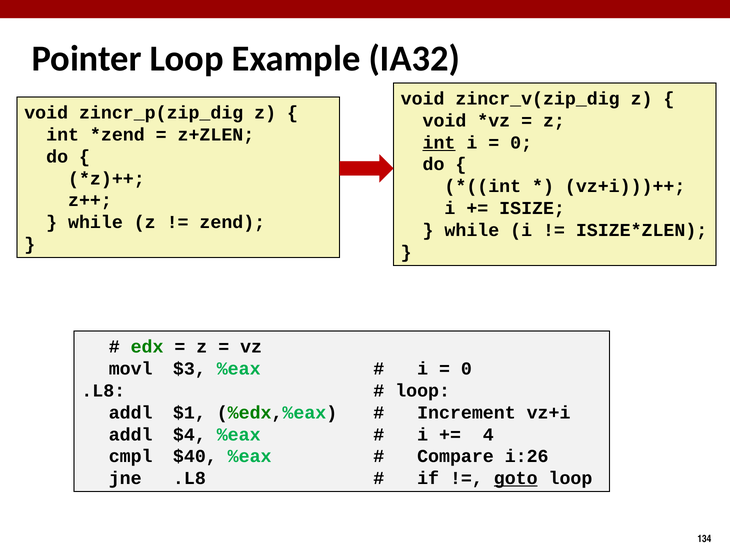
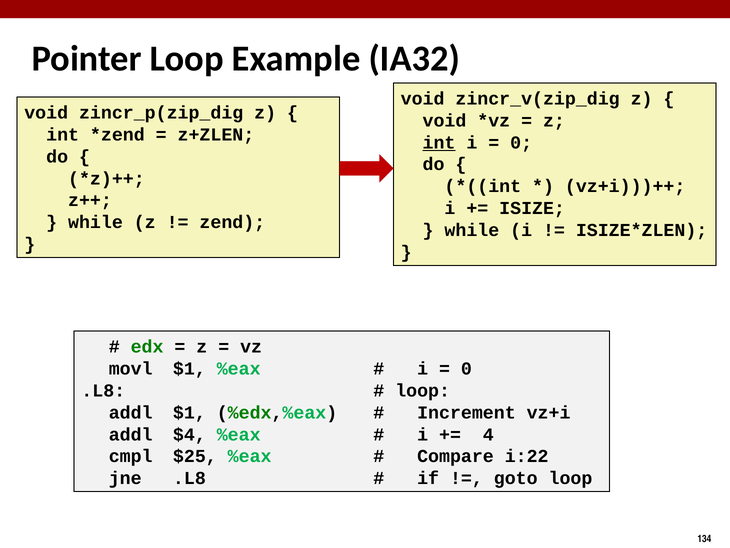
movl $3: $3 -> $1
$40: $40 -> $25
i:26: i:26 -> i:22
goto underline: present -> none
